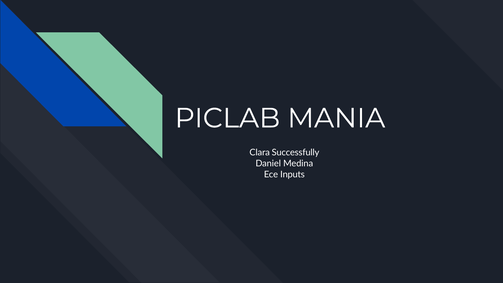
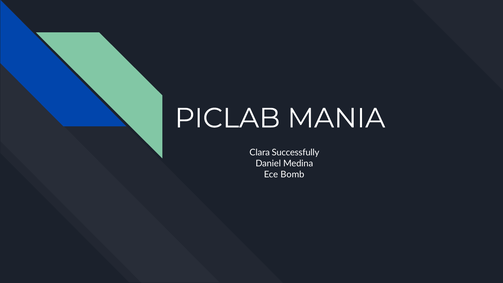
Inputs: Inputs -> Bomb
